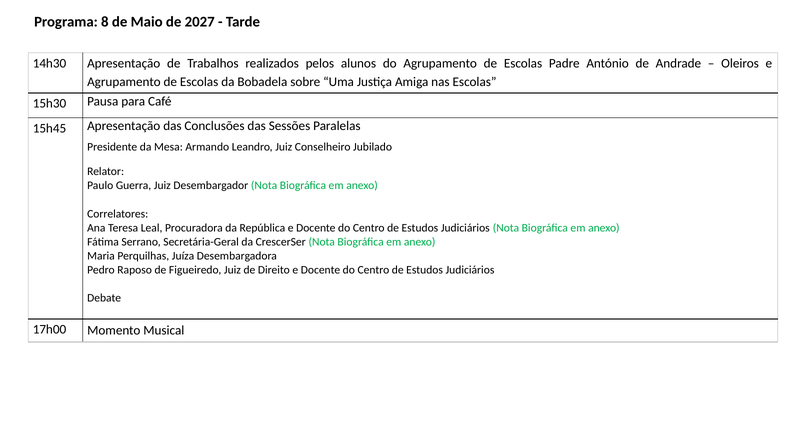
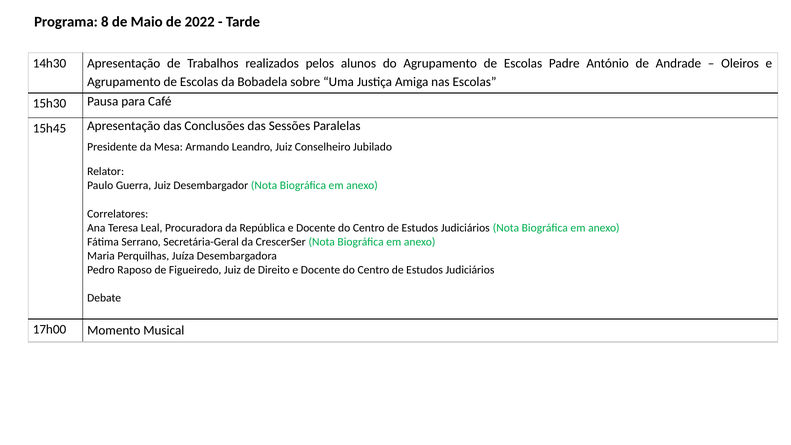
2027: 2027 -> 2022
